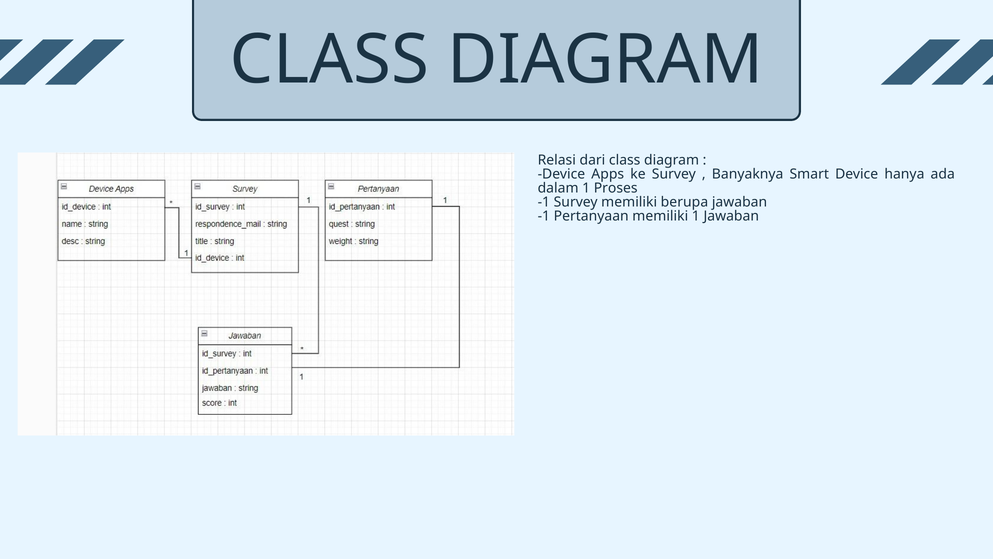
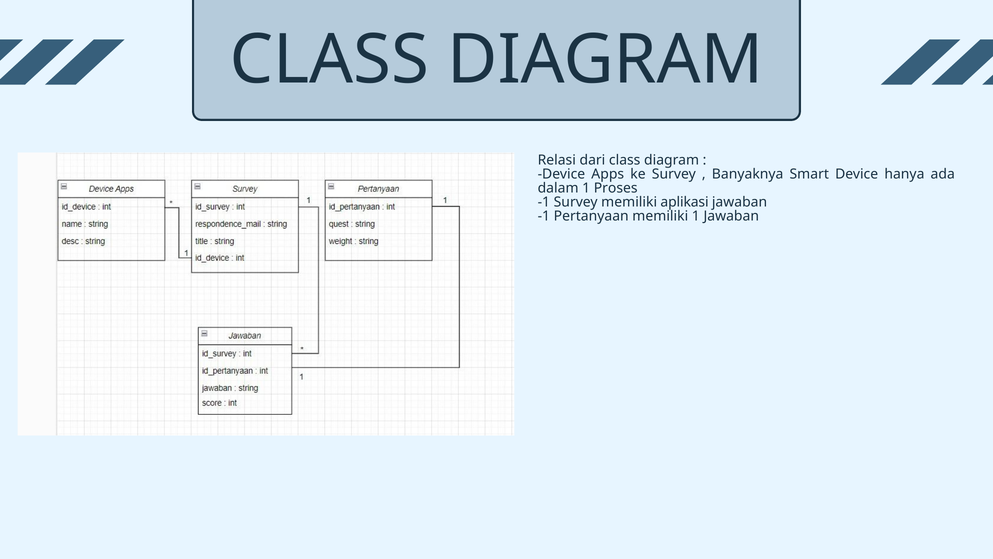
berupa: berupa -> aplikasi
